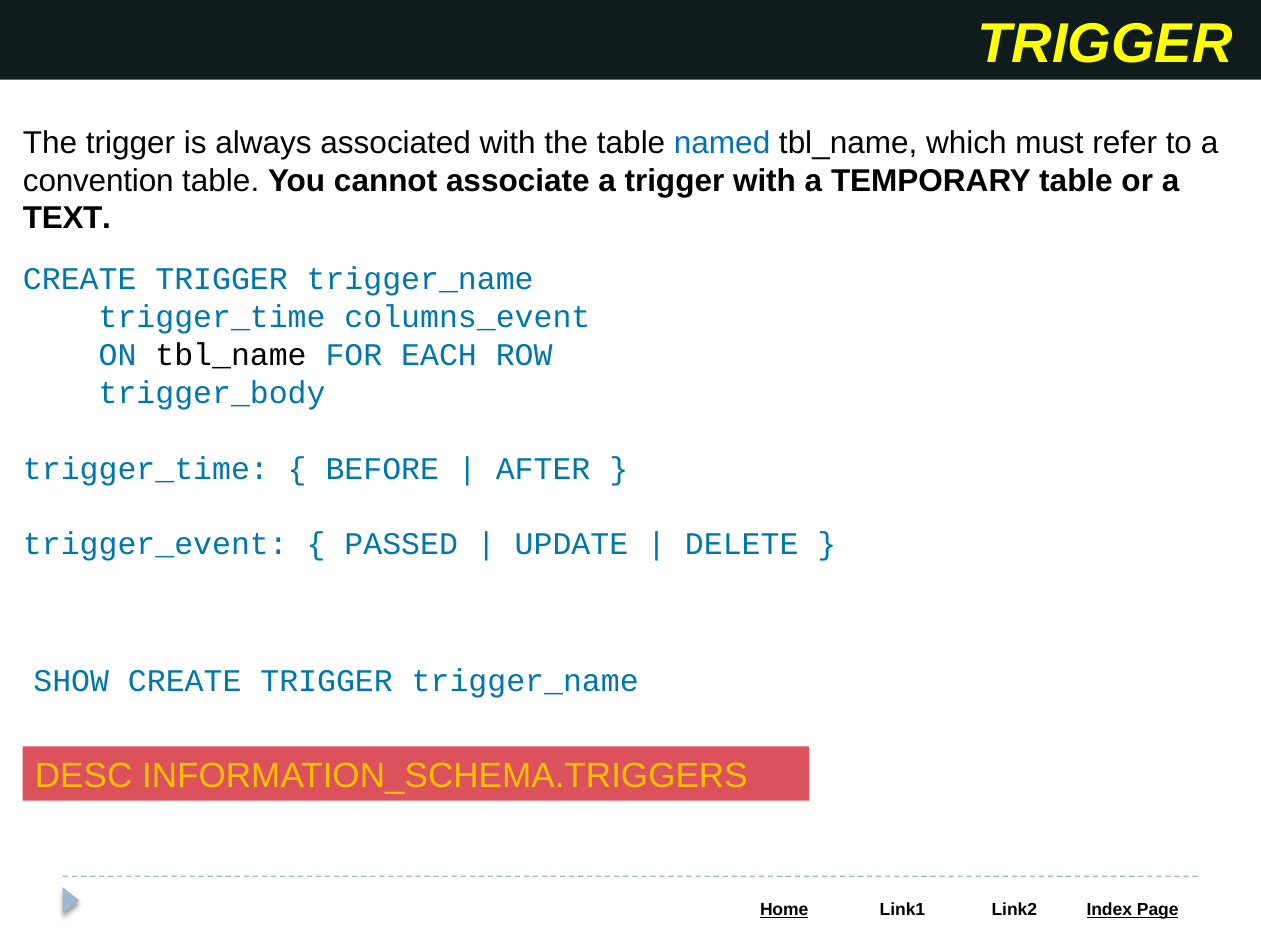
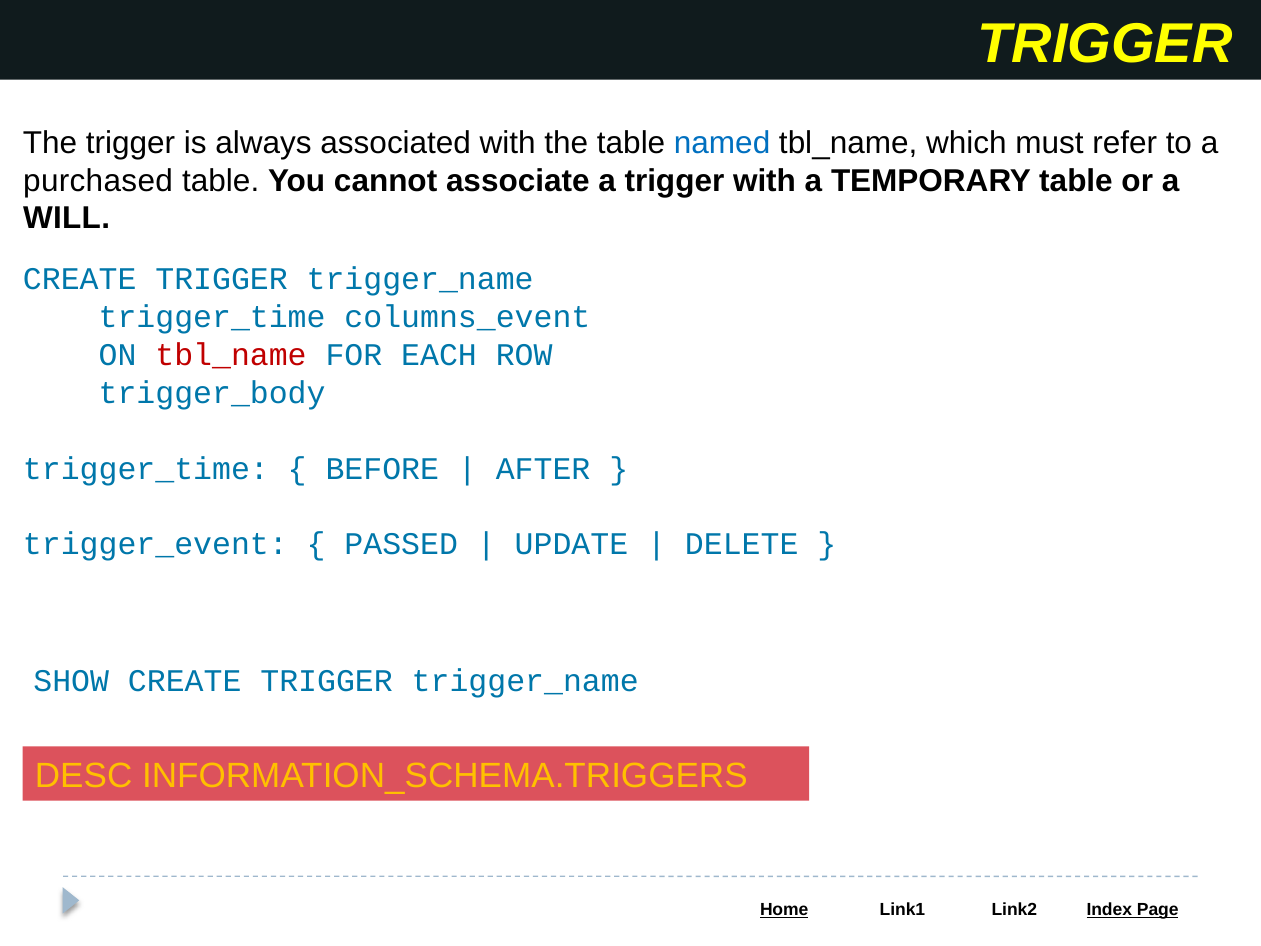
convention: convention -> purchased
TEXT: TEXT -> WILL
tbl_name at (231, 355) colour: black -> red
